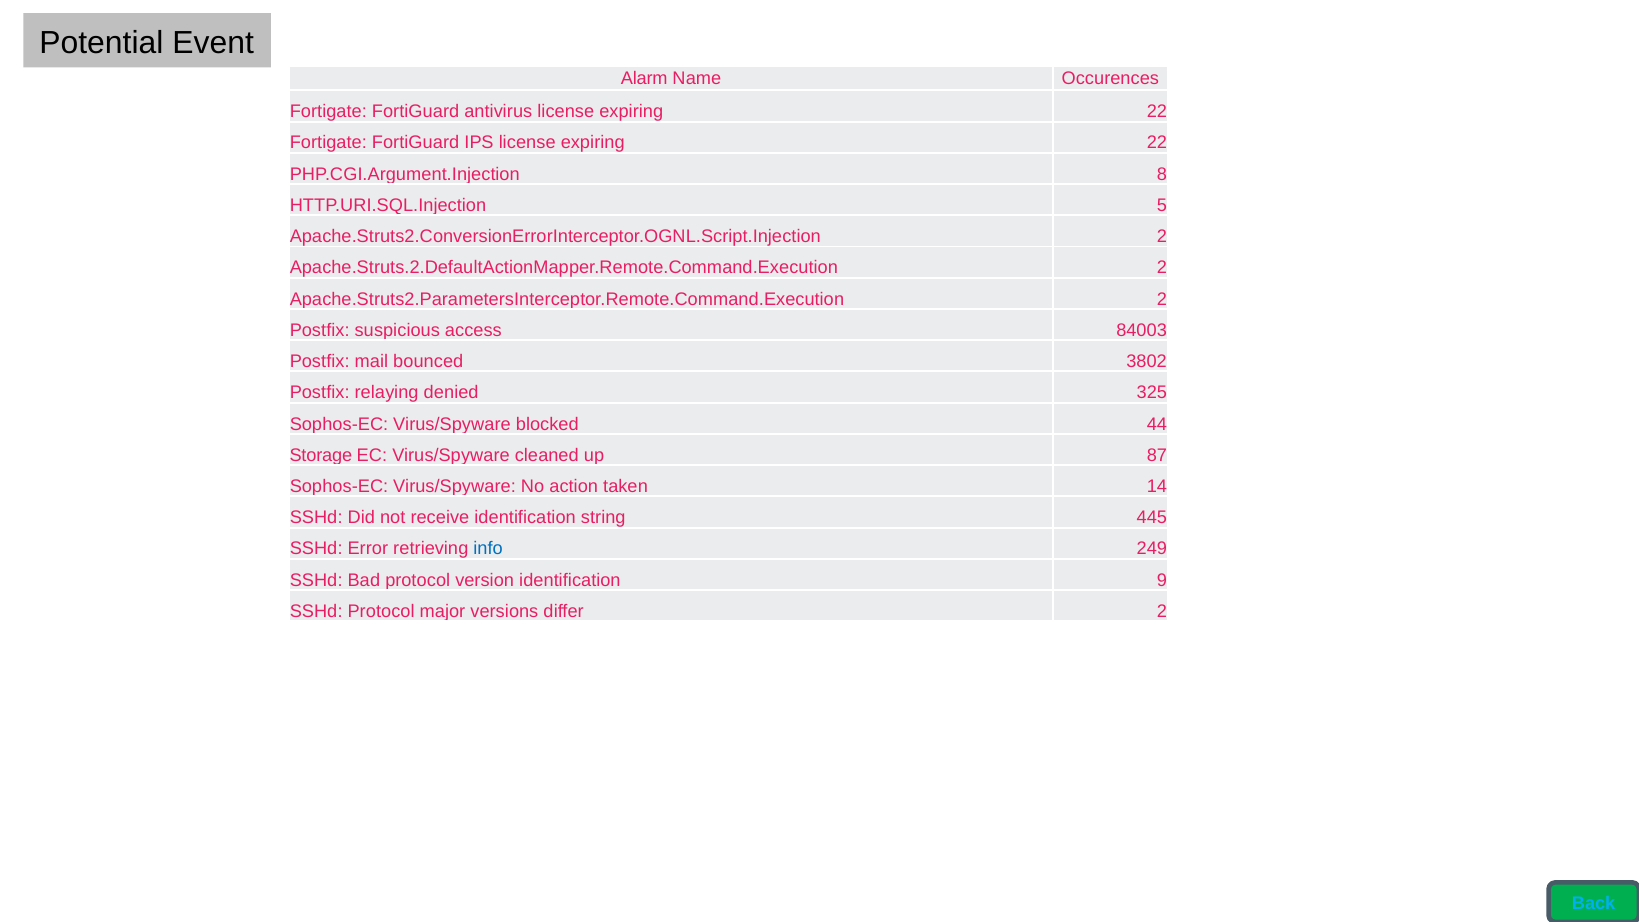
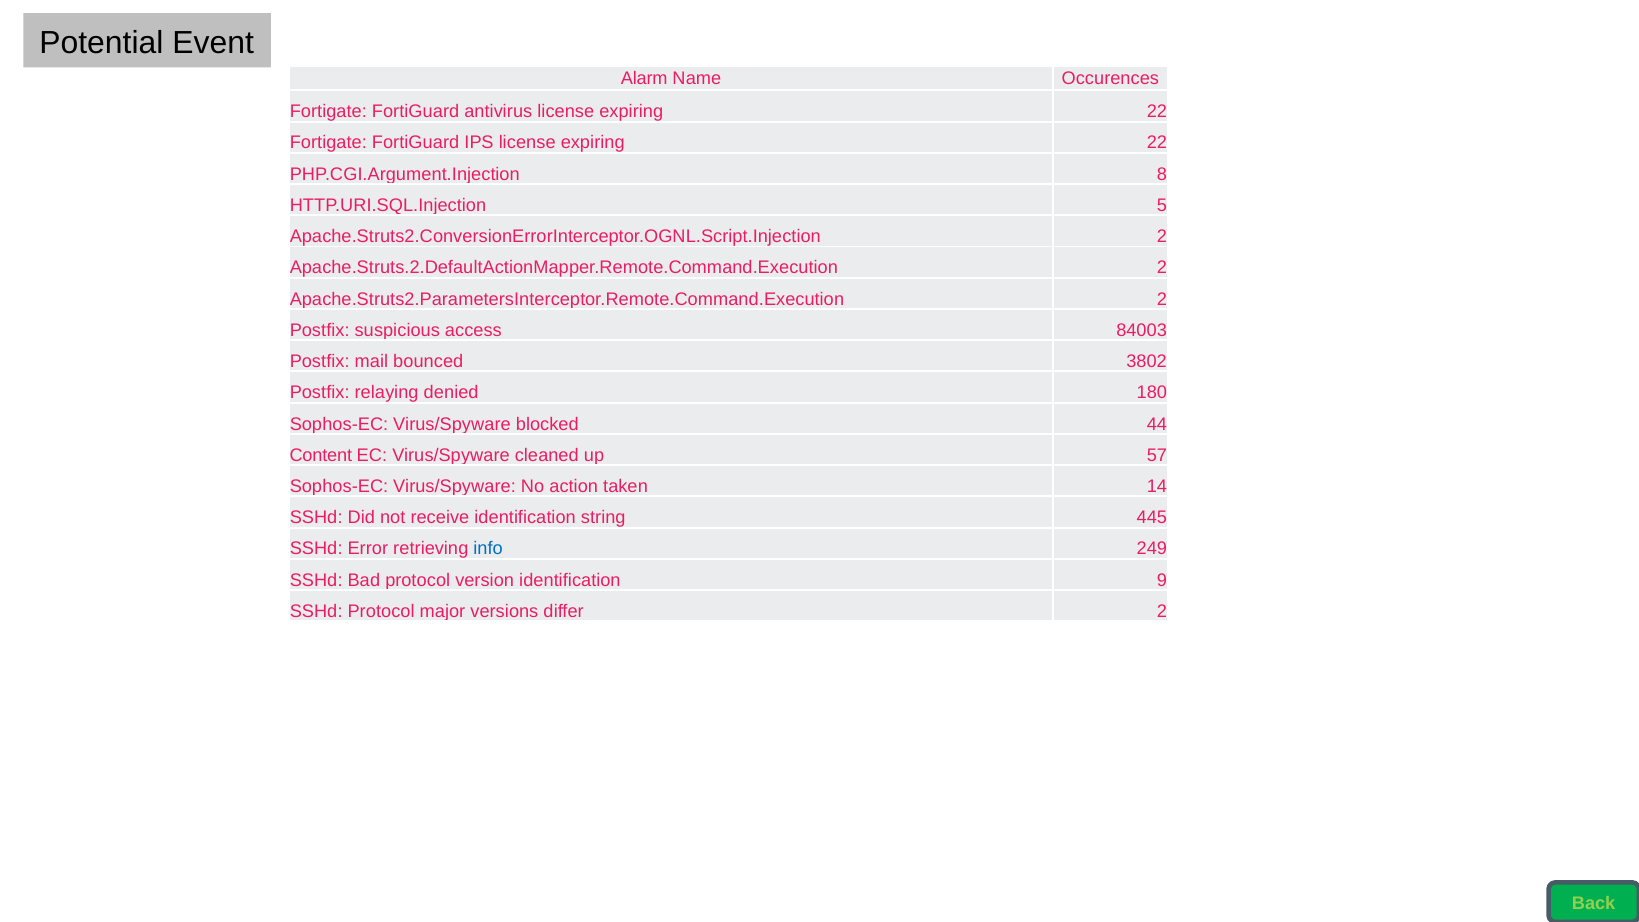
325: 325 -> 180
Storage: Storage -> Content
87: 87 -> 57
Back colour: light blue -> light green
